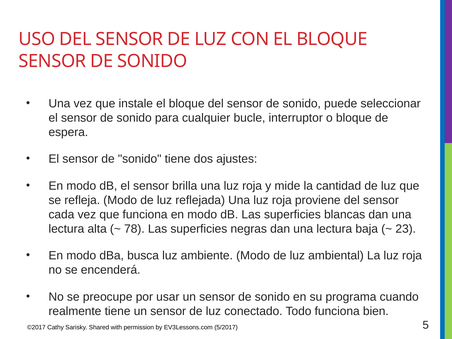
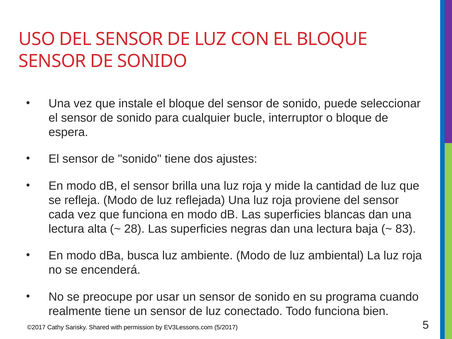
78: 78 -> 28
23: 23 -> 83
